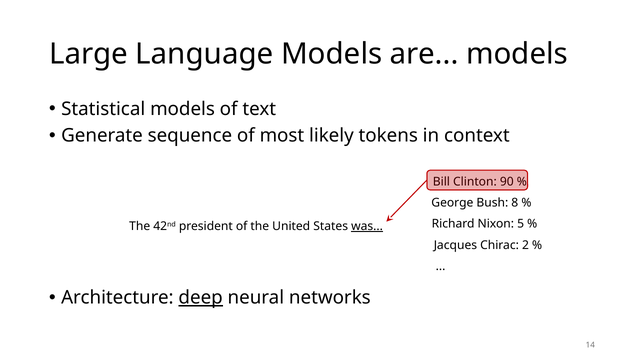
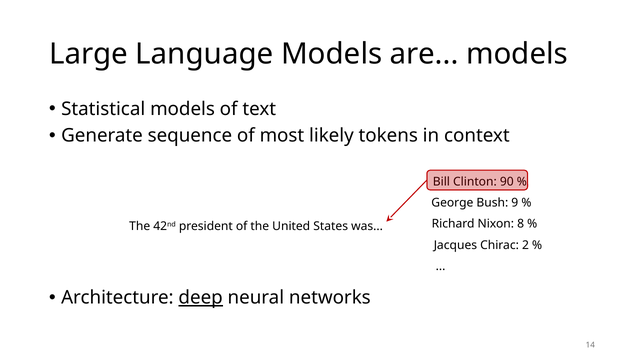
8: 8 -> 9
5: 5 -> 8
was underline: present -> none
